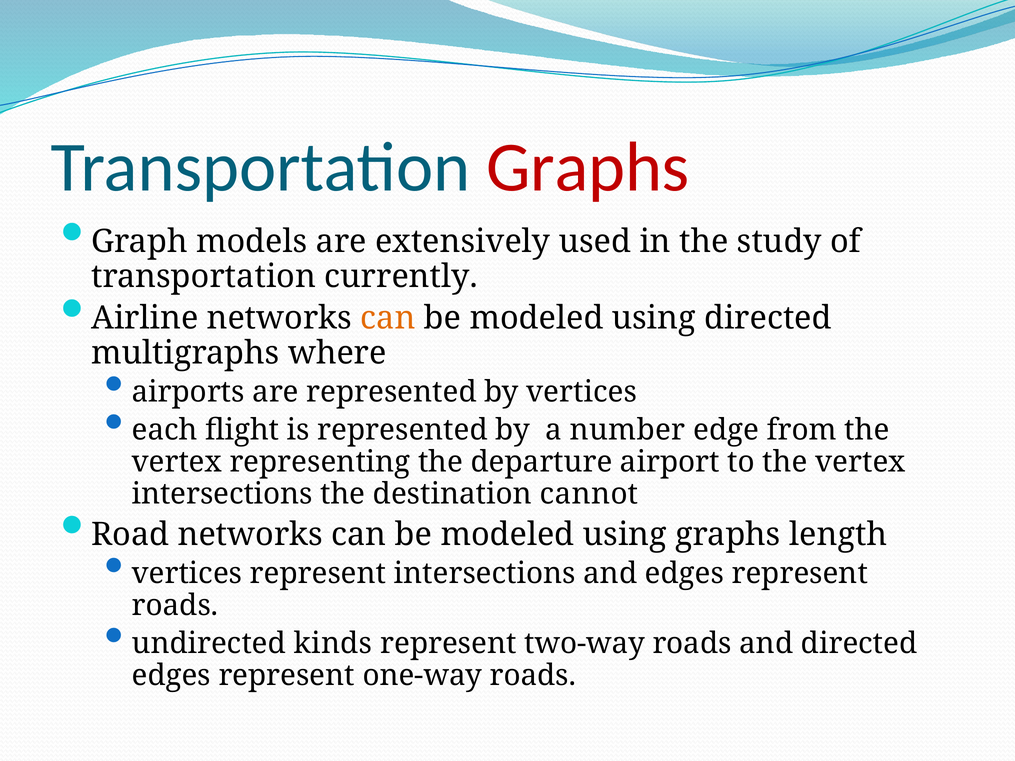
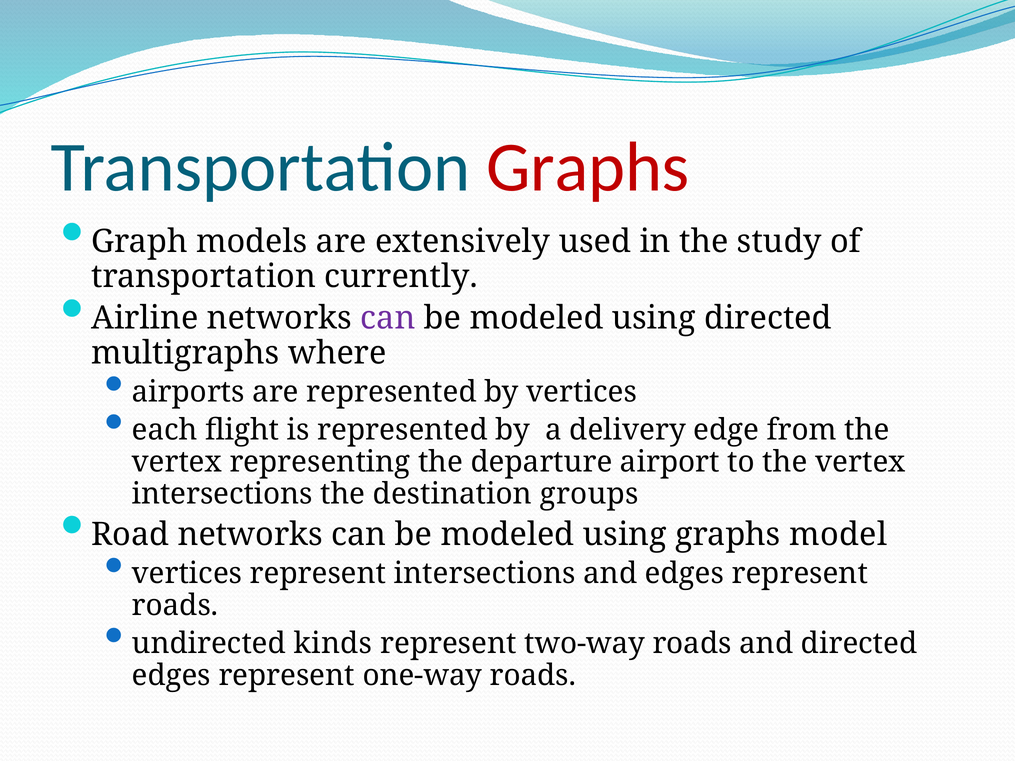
can at (388, 318) colour: orange -> purple
number: number -> delivery
cannot: cannot -> groups
length: length -> model
